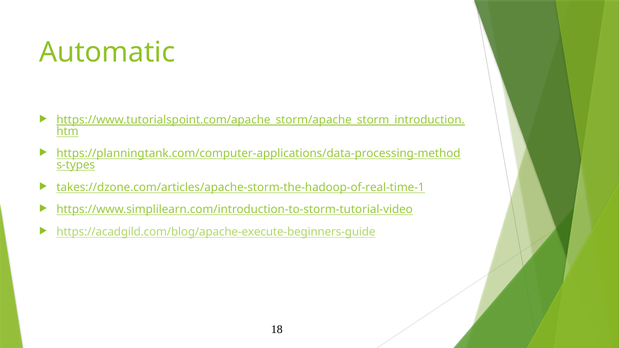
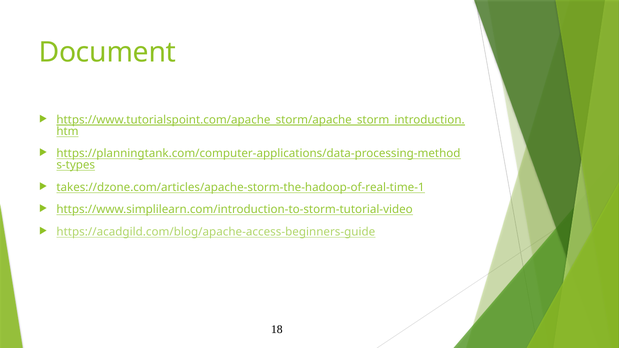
Automatic: Automatic -> Document
https://acadgild.com/blog/apache-execute-beginners-guide: https://acadgild.com/blog/apache-execute-beginners-guide -> https://acadgild.com/blog/apache-access-beginners-guide
